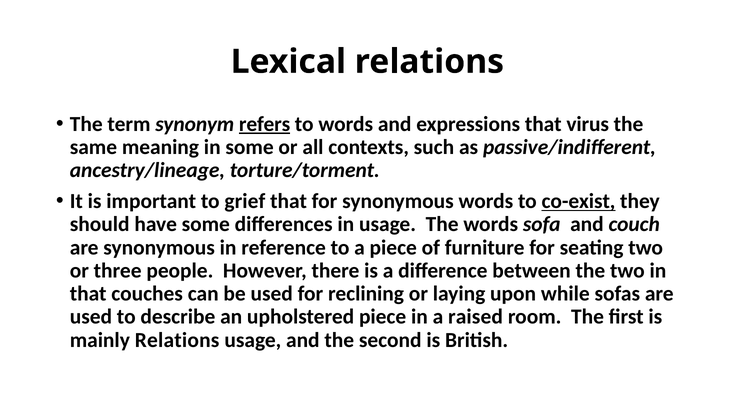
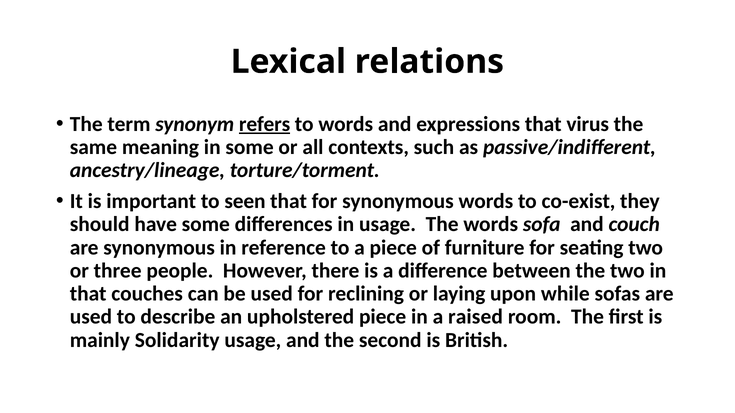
grief: grief -> seen
co-exist underline: present -> none
mainly Relations: Relations -> Solidarity
